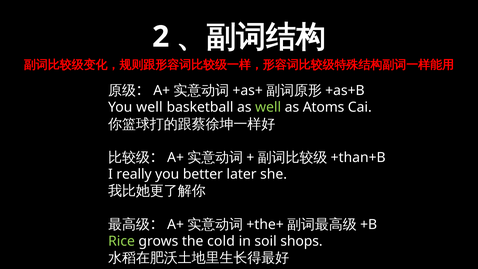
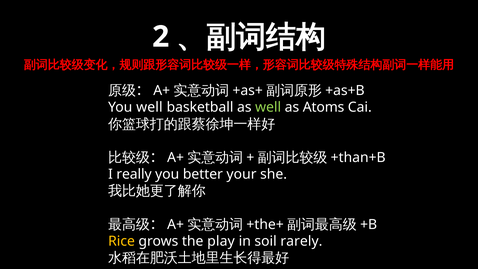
later: later -> your
Rice colour: light green -> yellow
cold: cold -> play
shops: shops -> rarely
